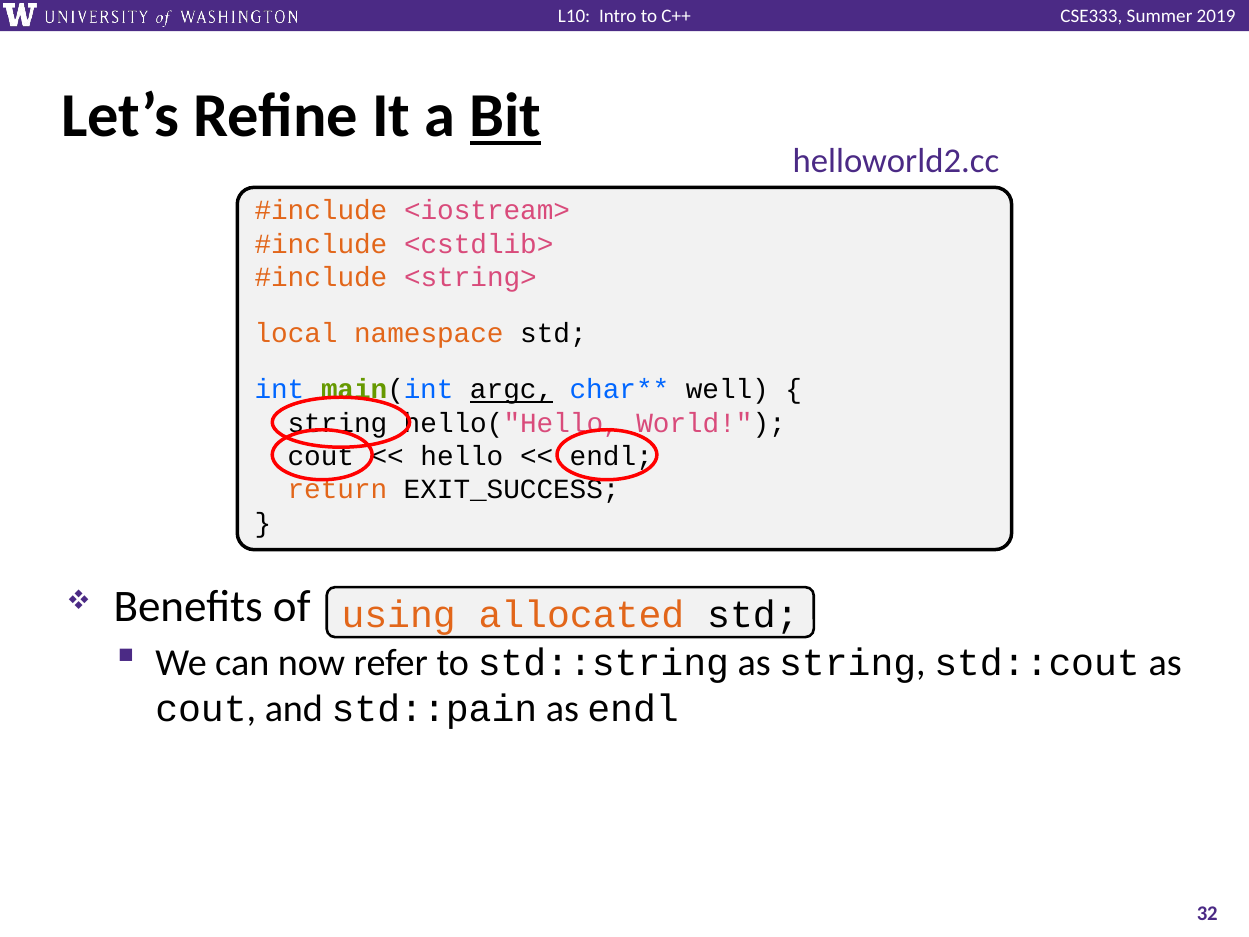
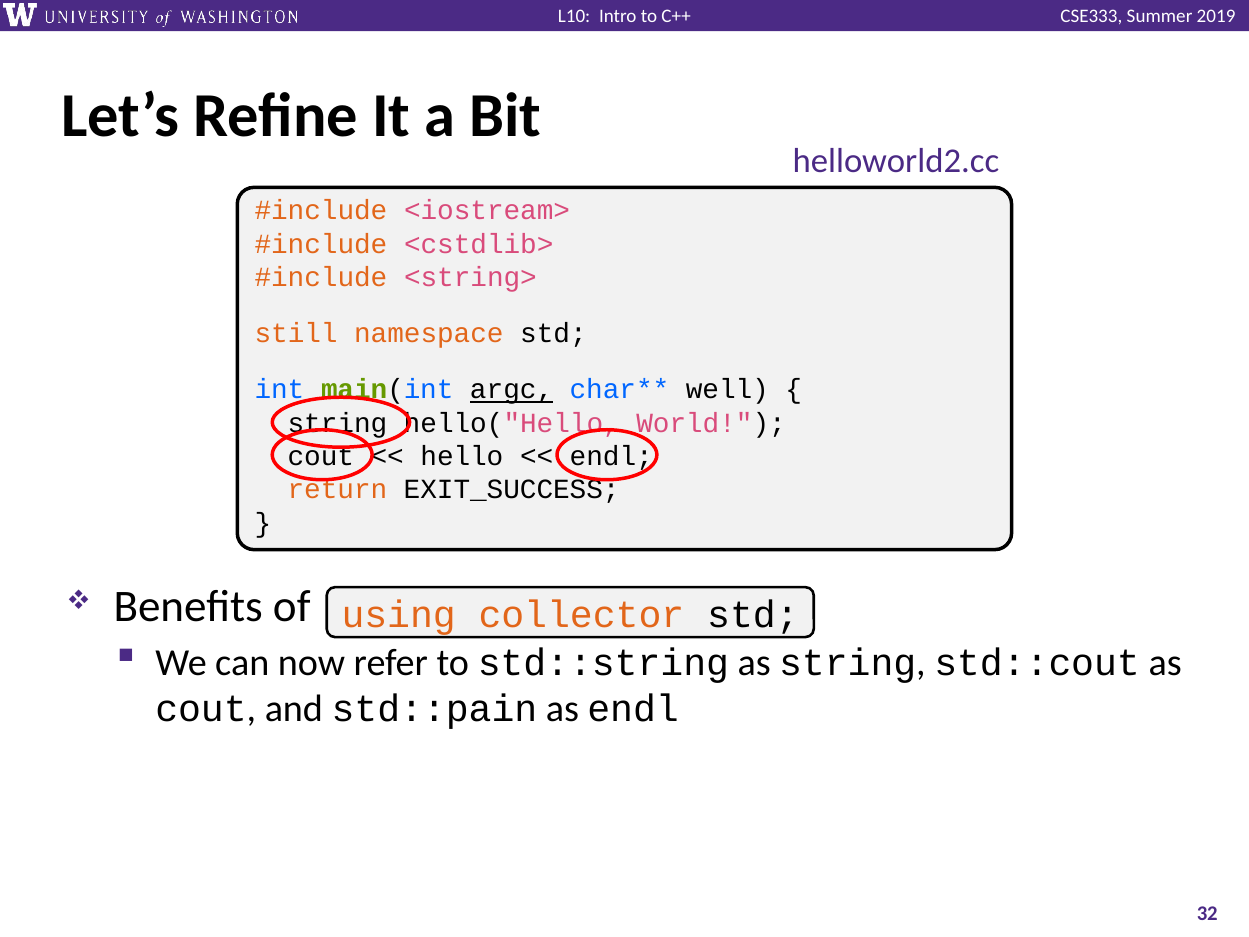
Bit underline: present -> none
local: local -> still
allocated: allocated -> collector
